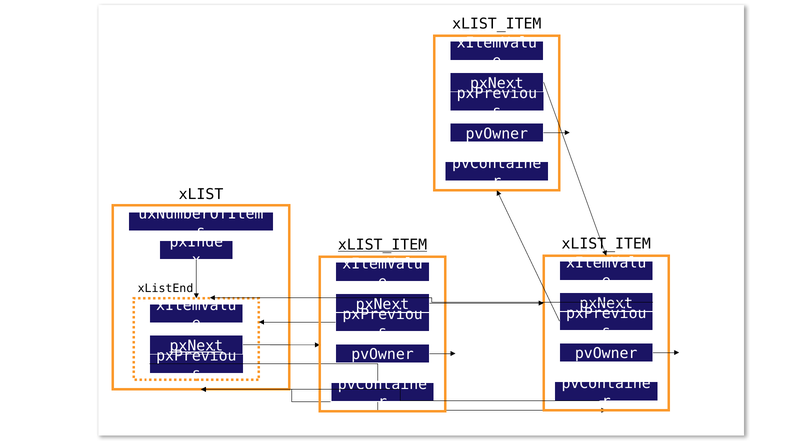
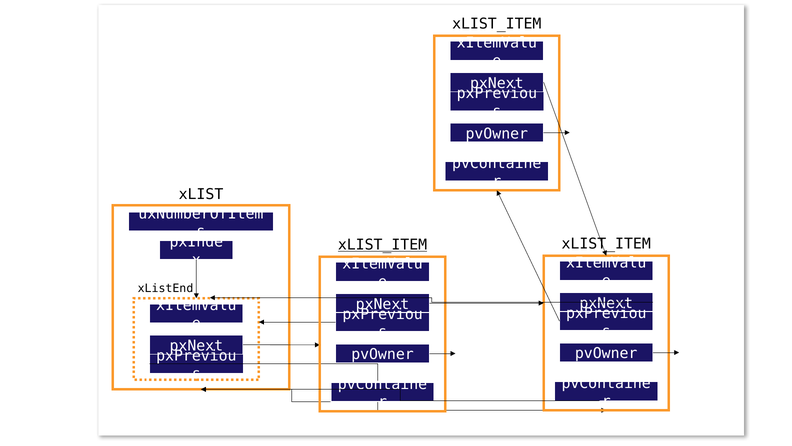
pxNext at (196, 345) underline: present -> none
